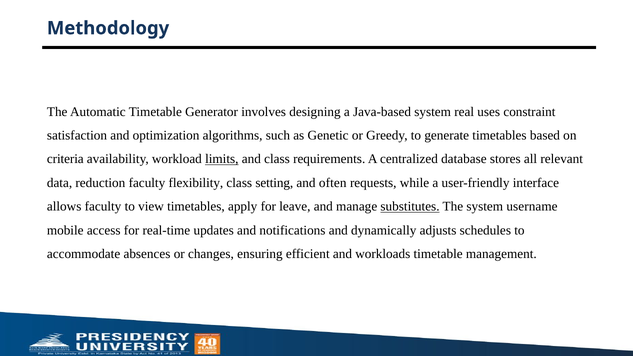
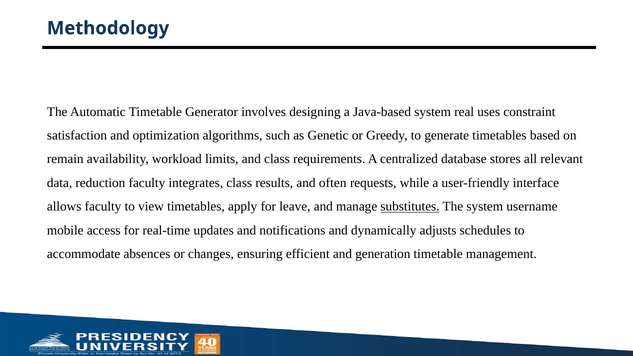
criteria: criteria -> remain
limits underline: present -> none
flexibility: flexibility -> integrates
setting: setting -> results
workloads: workloads -> generation
